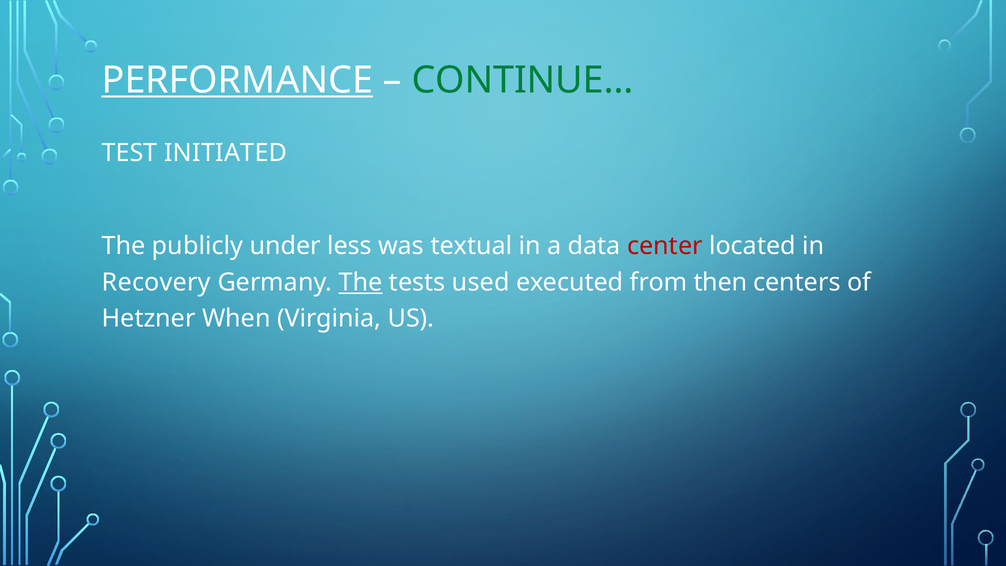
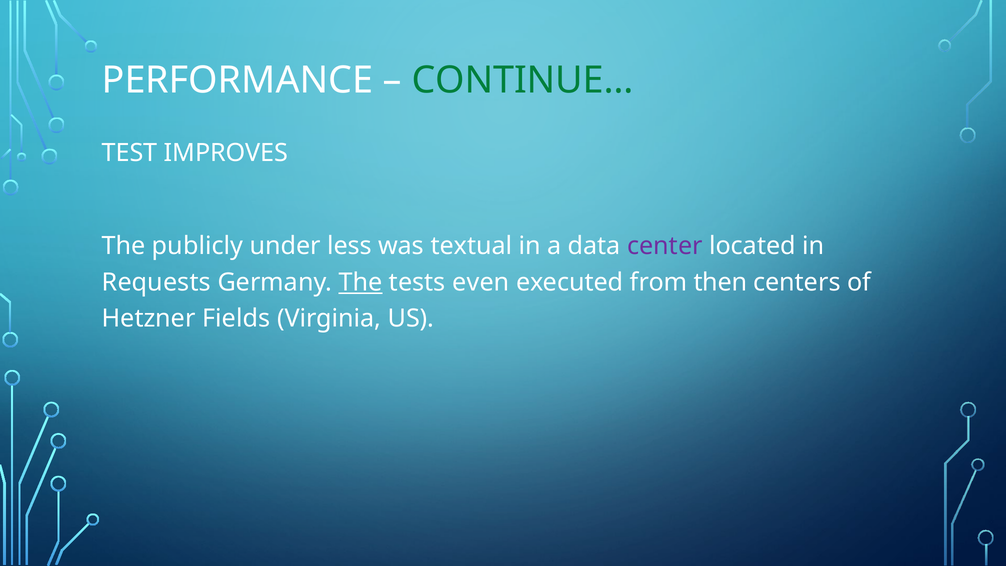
PERFORMANCE underline: present -> none
INITIATED: INITIATED -> IMPROVES
center colour: red -> purple
Recovery: Recovery -> Requests
used: used -> even
When: When -> Fields
